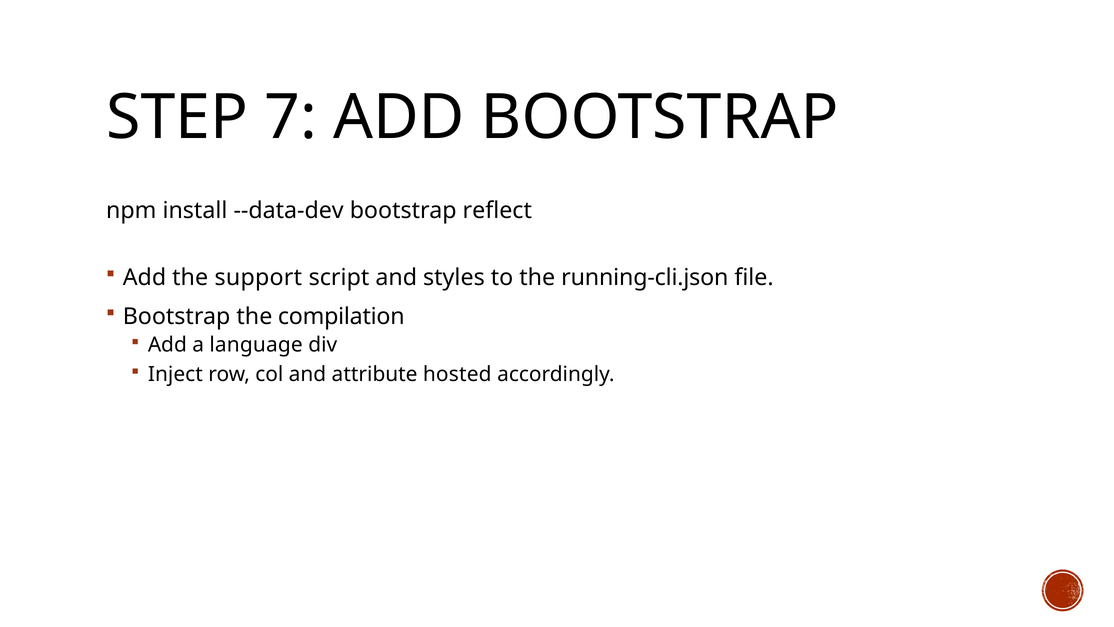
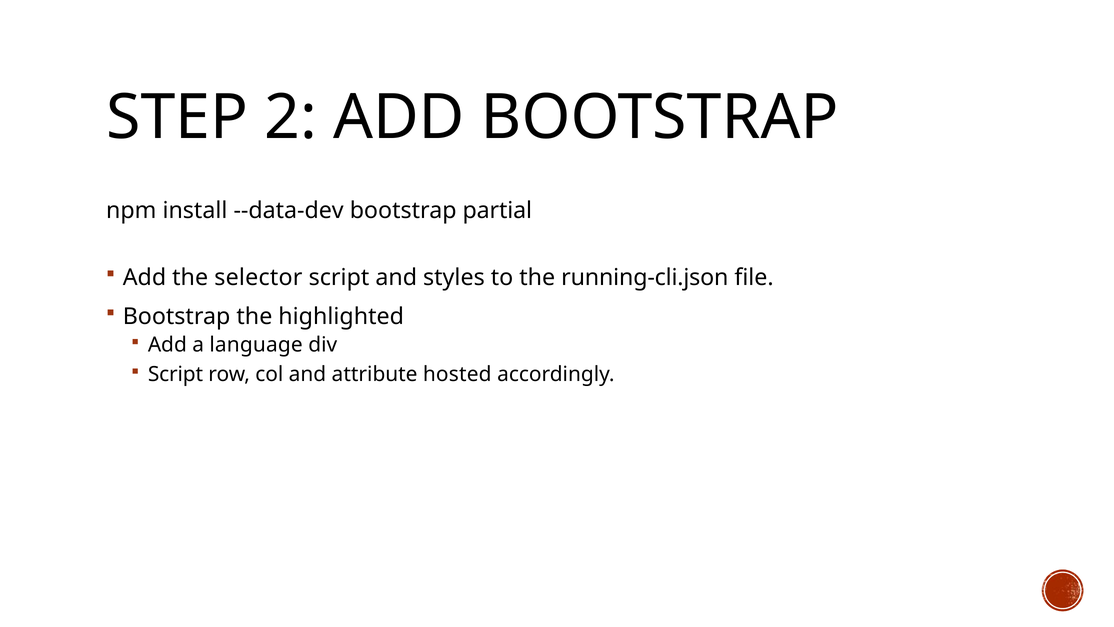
7: 7 -> 2
reflect: reflect -> partial
support: support -> selector
compilation: compilation -> highlighted
Inject at (175, 374): Inject -> Script
